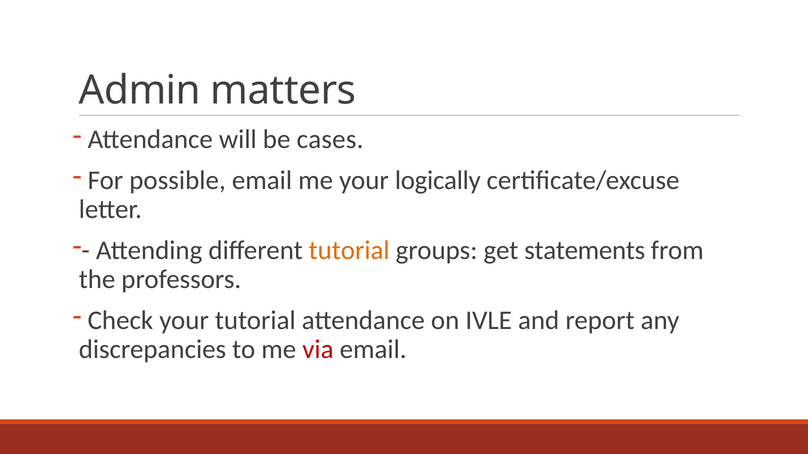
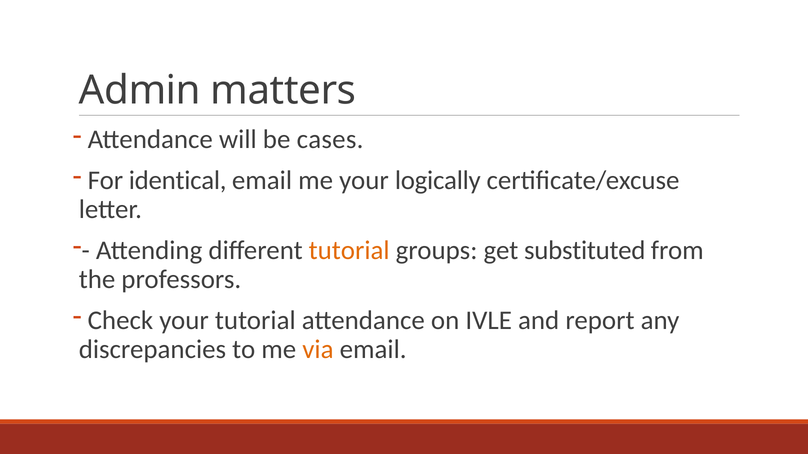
possible: possible -> identical
statements: statements -> substituted
via colour: red -> orange
